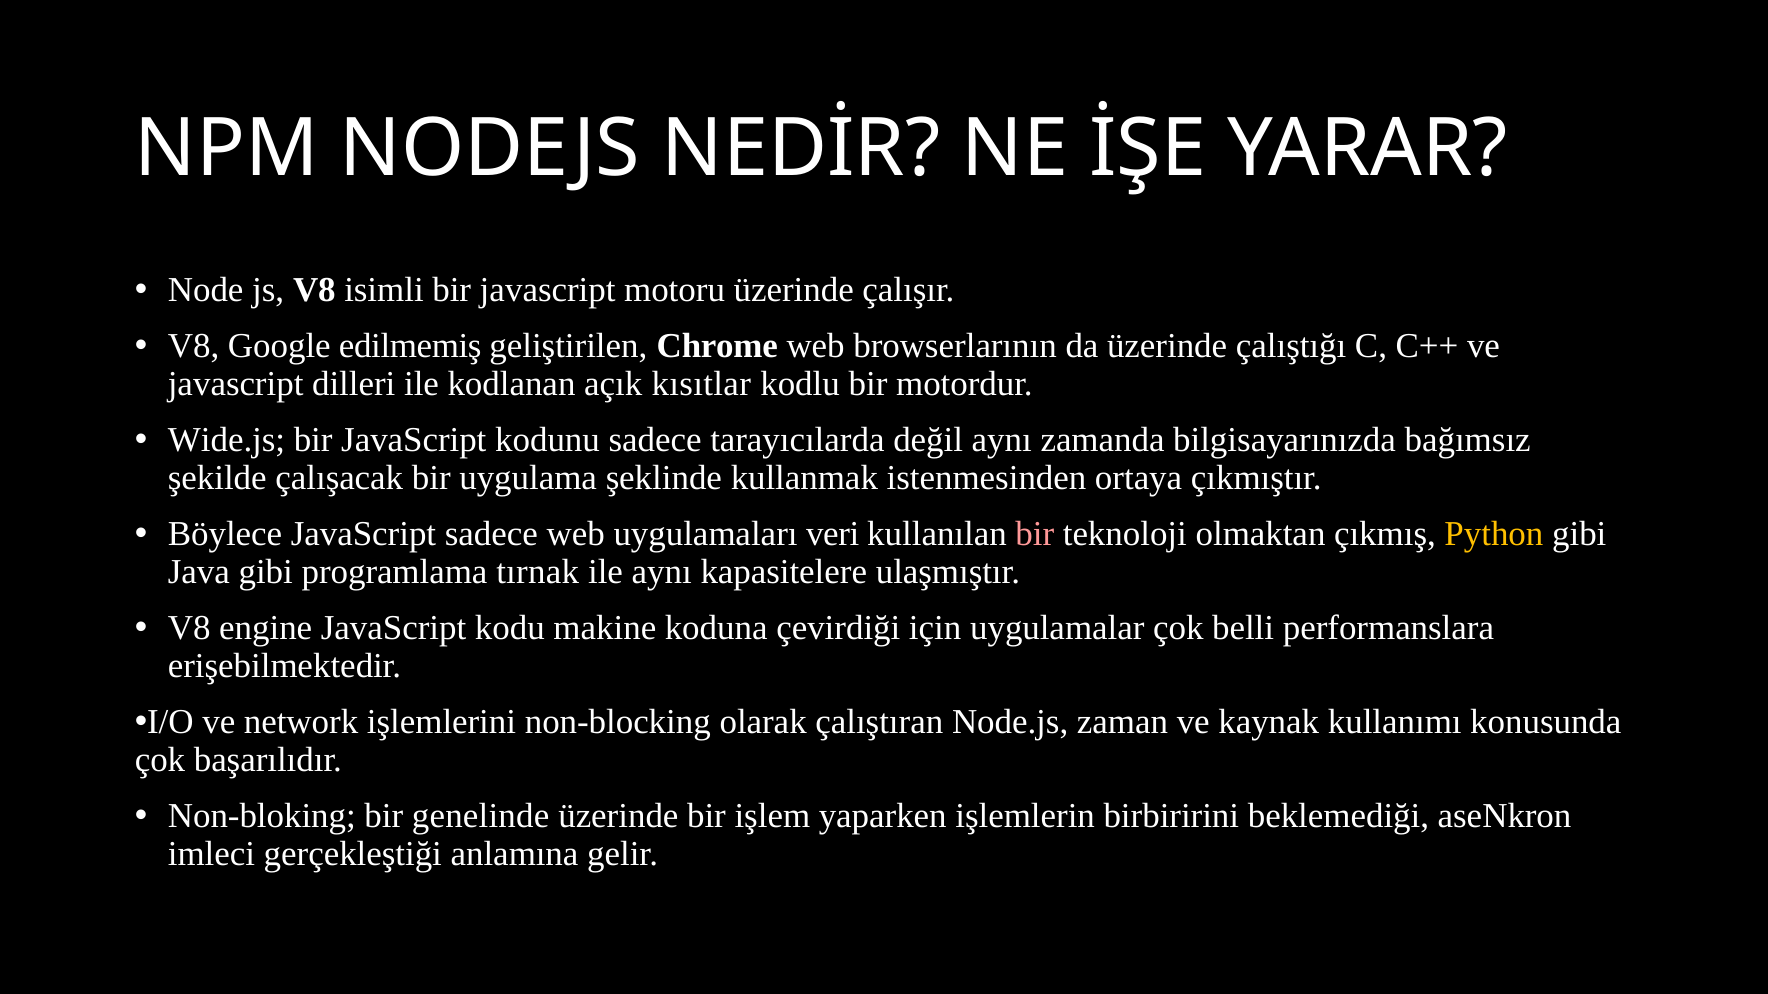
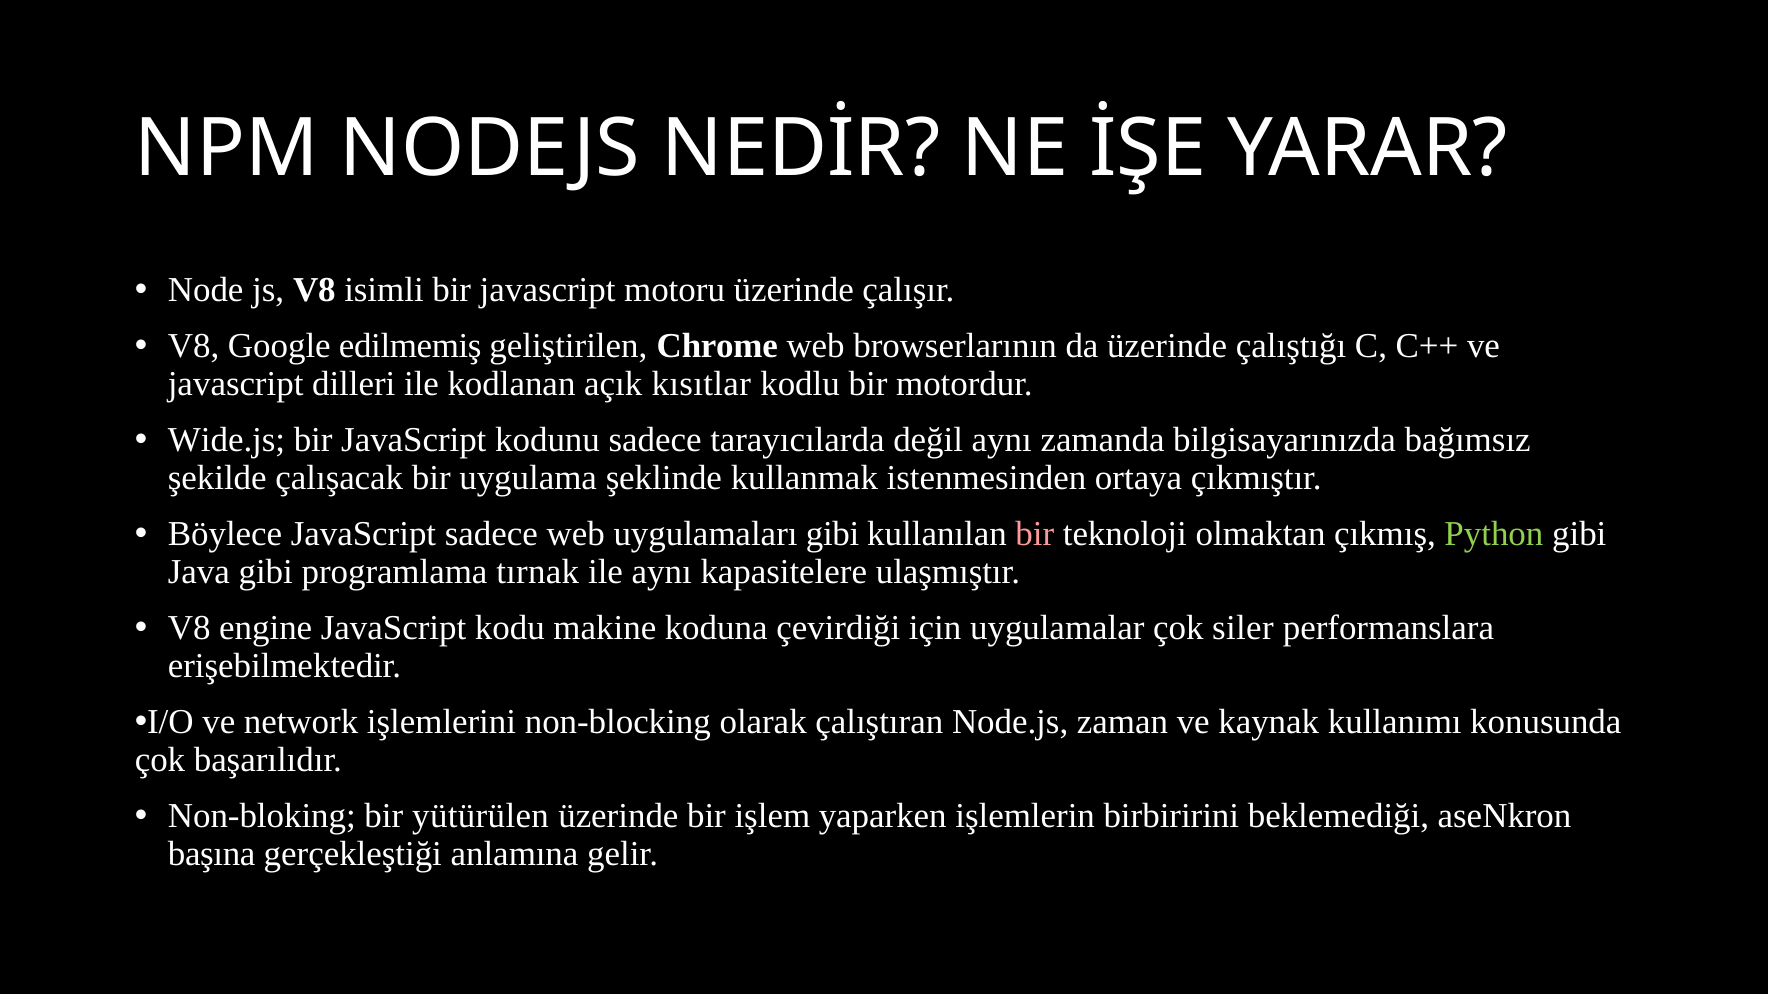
uygulamaları veri: veri -> gibi
Python colour: yellow -> light green
belli: belli -> siler
genelinde: genelinde -> yütürülen
imleci: imleci -> başına
